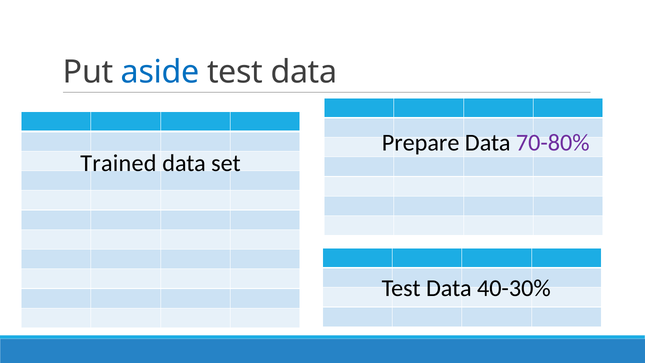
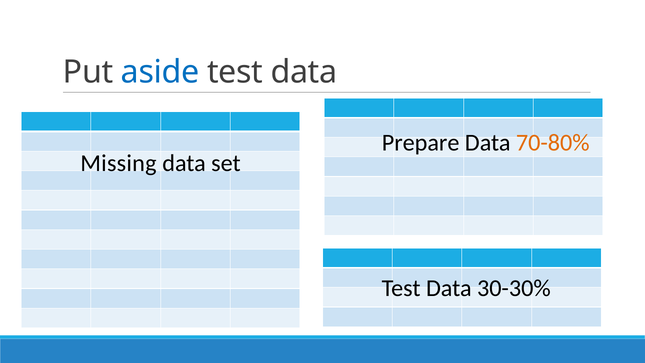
70-80% colour: purple -> orange
Trained: Trained -> Missing
40-30%: 40-30% -> 30-30%
